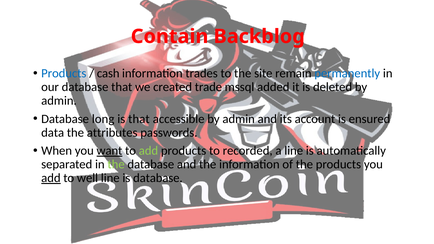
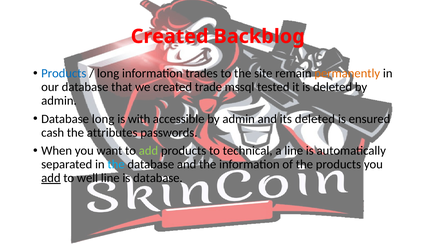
Contain at (170, 36): Contain -> Created
cash at (108, 73): cash -> long
permanently colour: blue -> orange
added: added -> tested
is that: that -> with
its account: account -> deleted
data: data -> cash
want underline: present -> none
recorded: recorded -> technical
the at (116, 164) colour: light green -> light blue
